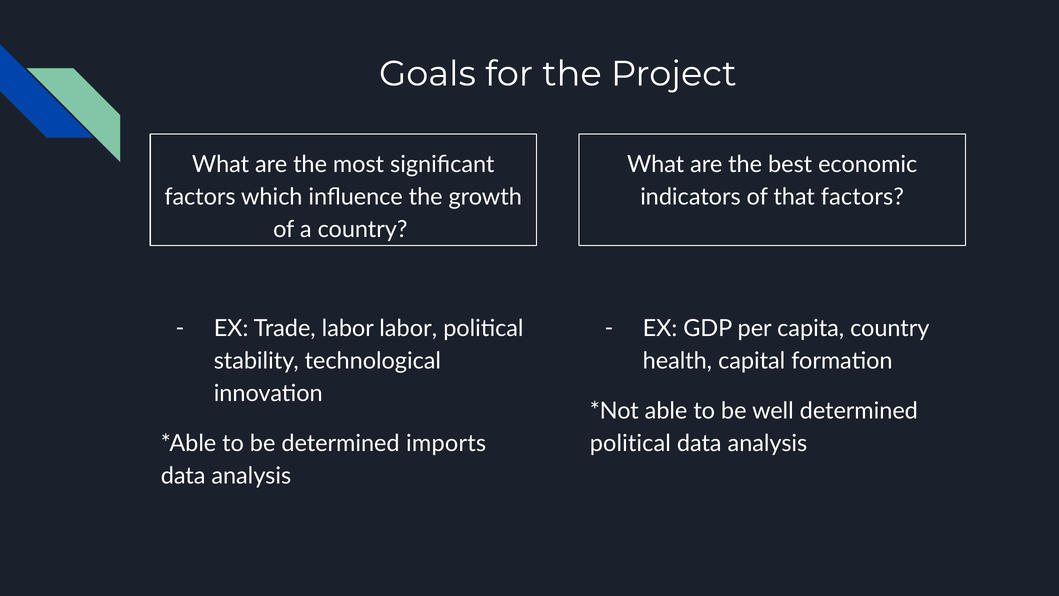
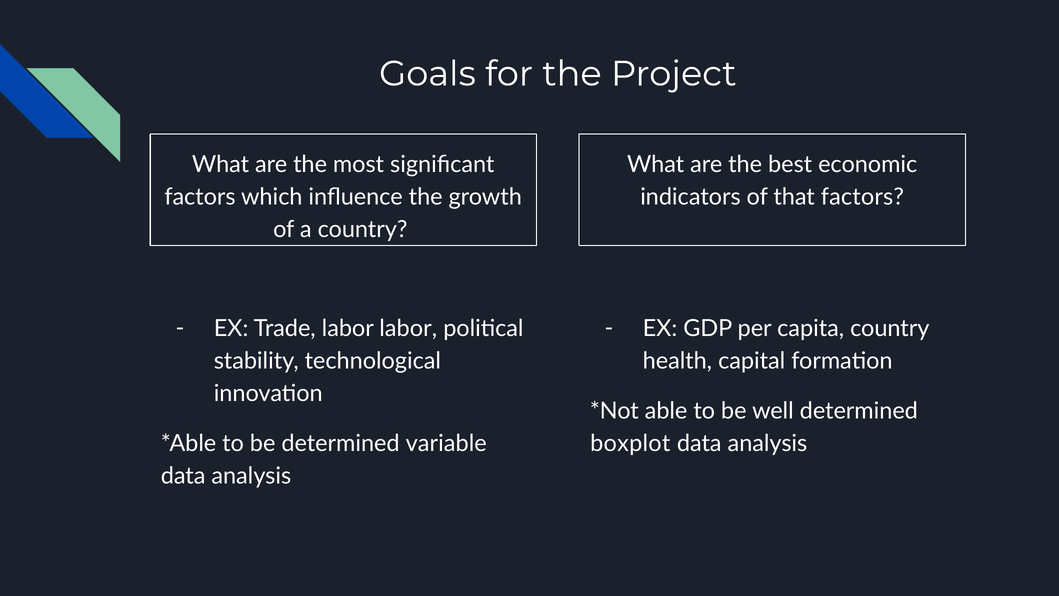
imports: imports -> variable
political at (630, 443): political -> boxplot
